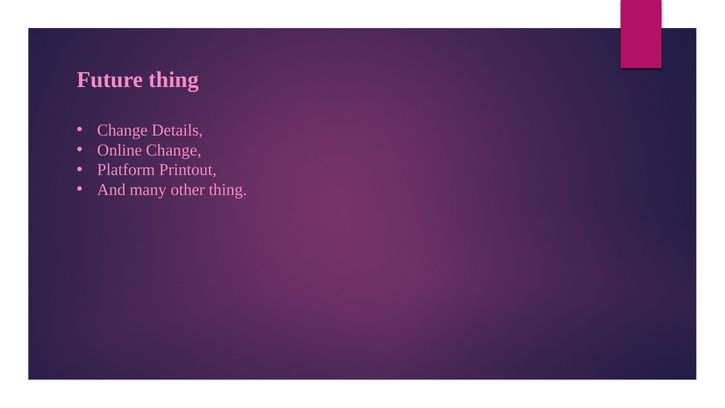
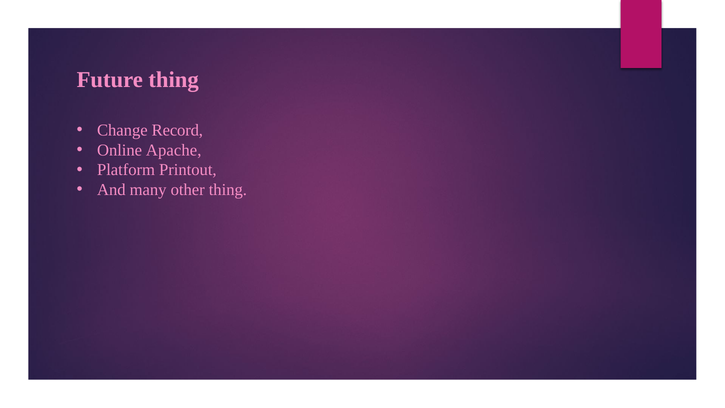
Details: Details -> Record
Online Change: Change -> Apache
